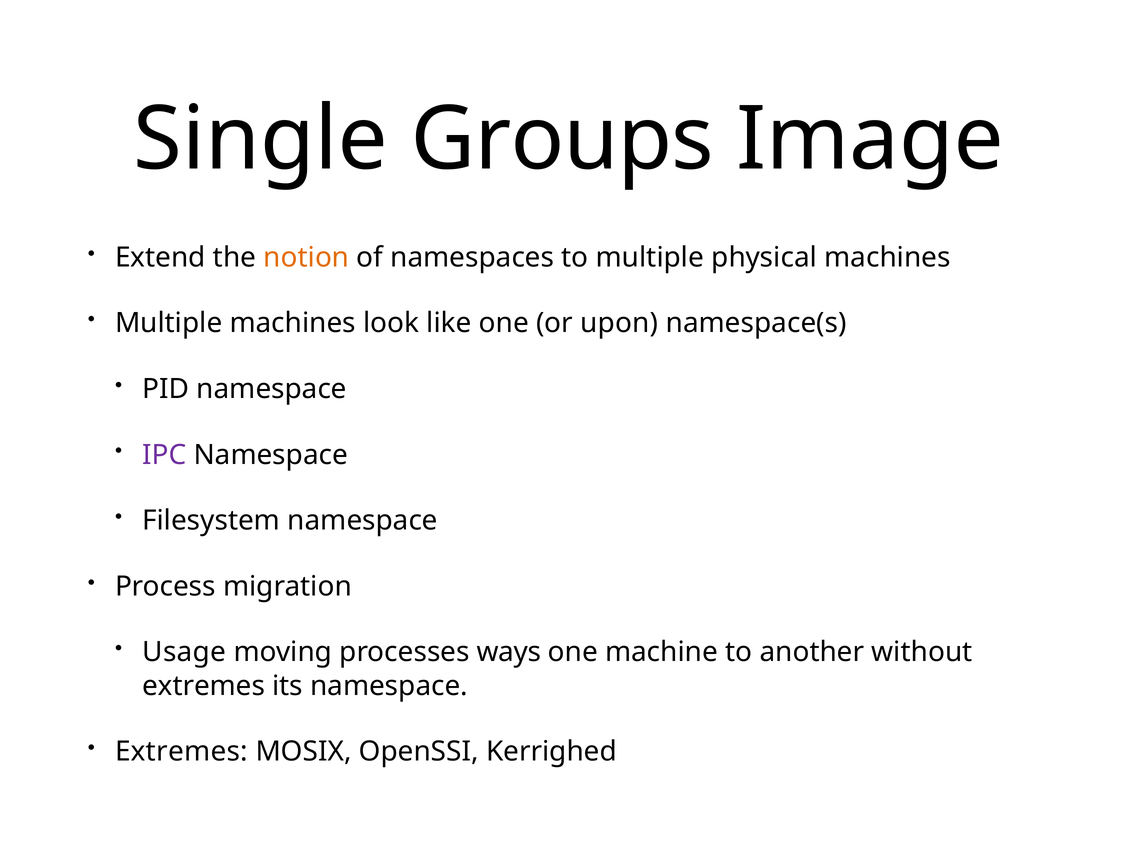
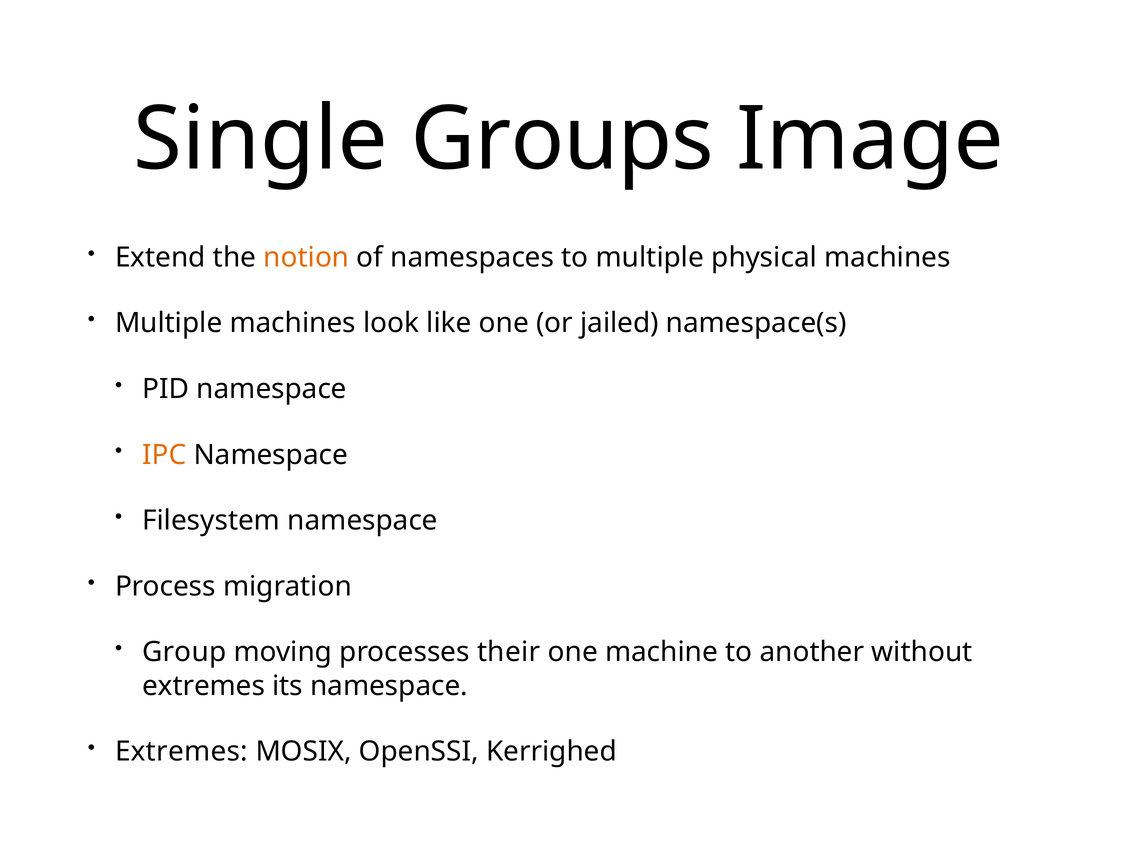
upon: upon -> jailed
IPC colour: purple -> orange
Usage: Usage -> Group
ways: ways -> their
